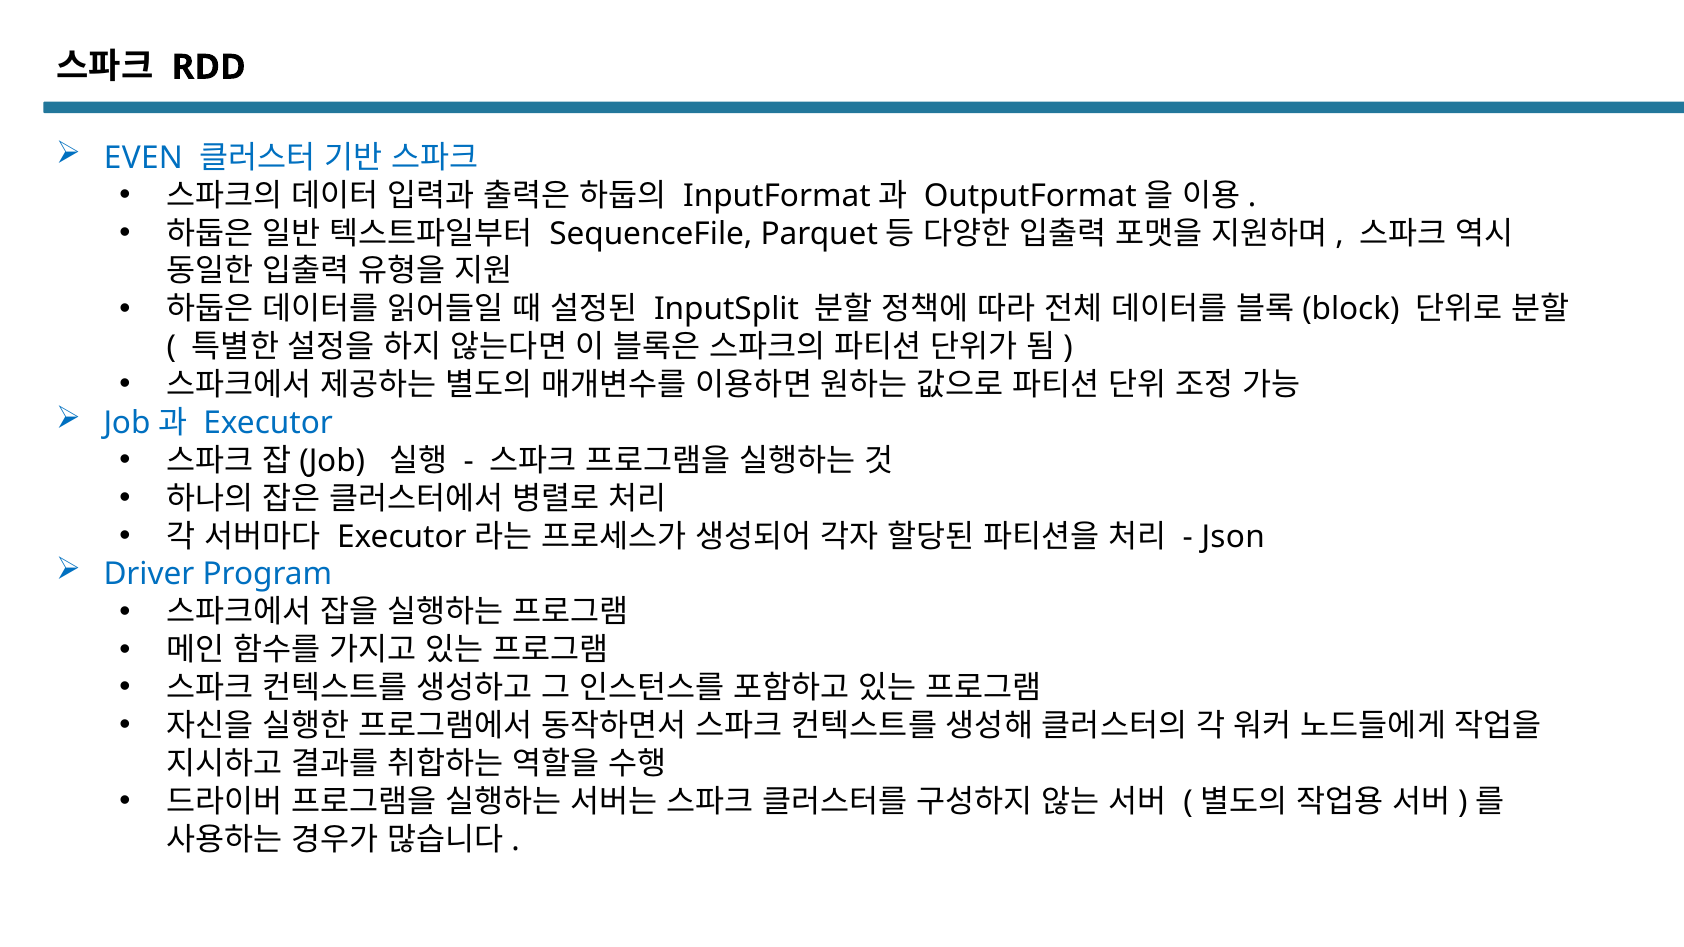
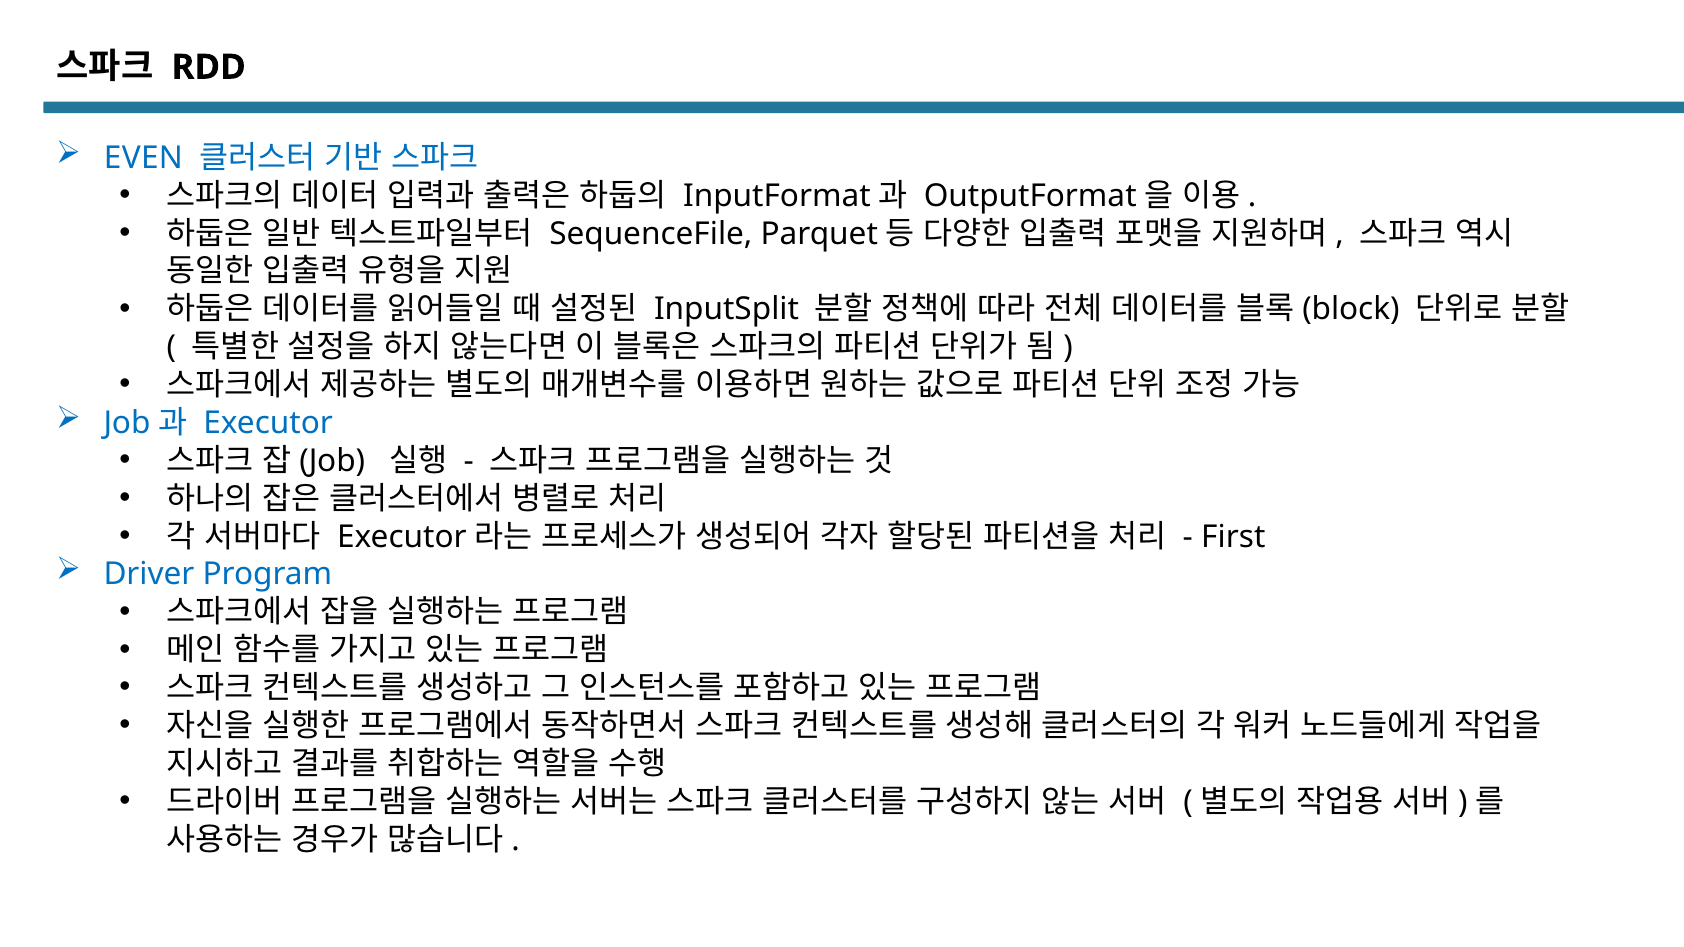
Json: Json -> First
